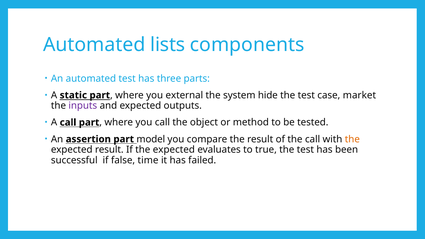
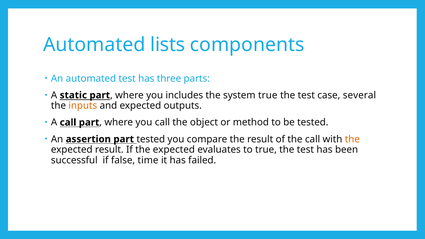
external: external -> includes
system hide: hide -> true
market: market -> several
inputs colour: purple -> orange
part model: model -> tested
